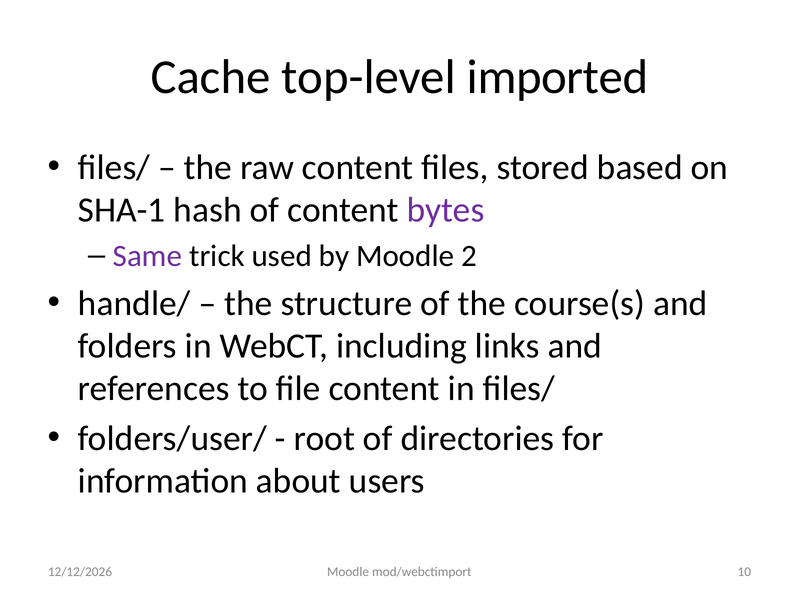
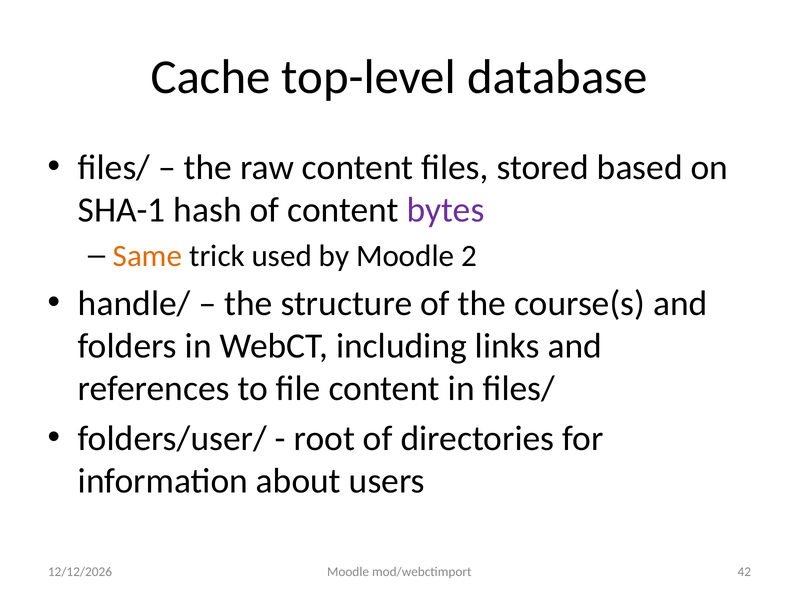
imported: imported -> database
Same colour: purple -> orange
10: 10 -> 42
